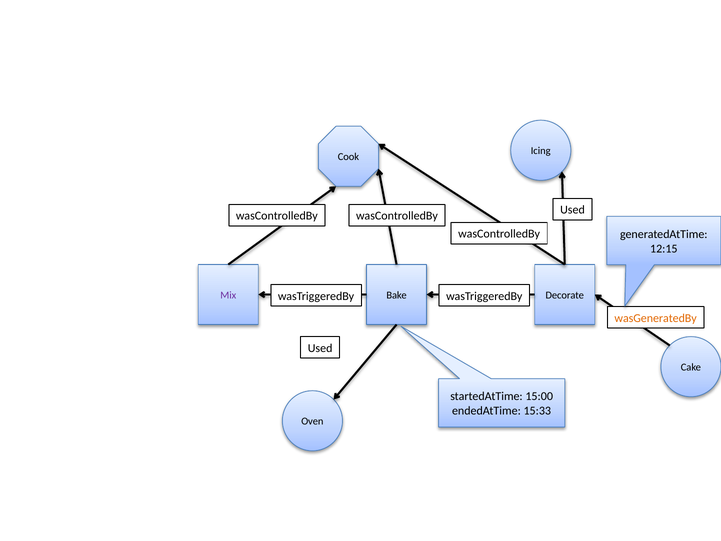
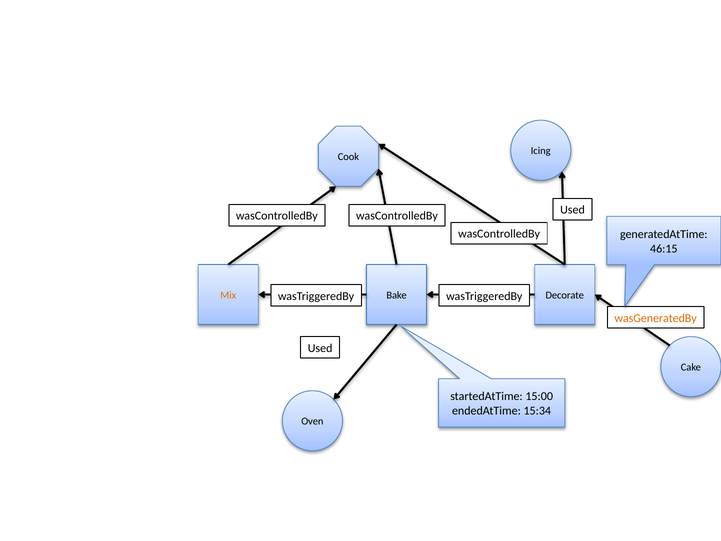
12:15: 12:15 -> 46:15
Mix colour: purple -> orange
15:33: 15:33 -> 15:34
